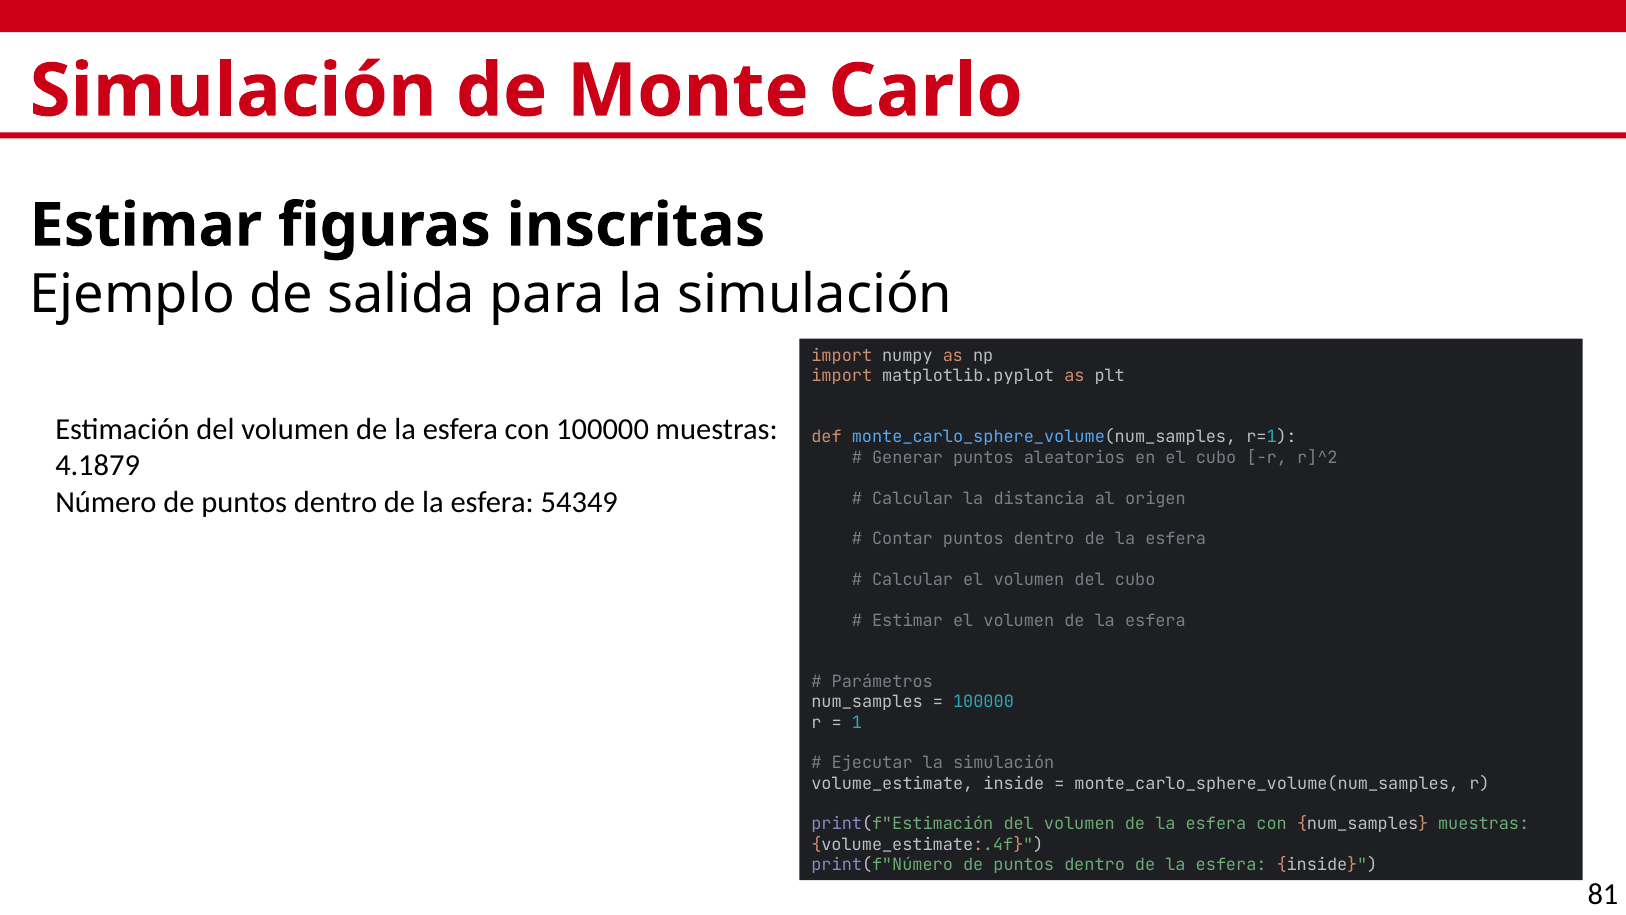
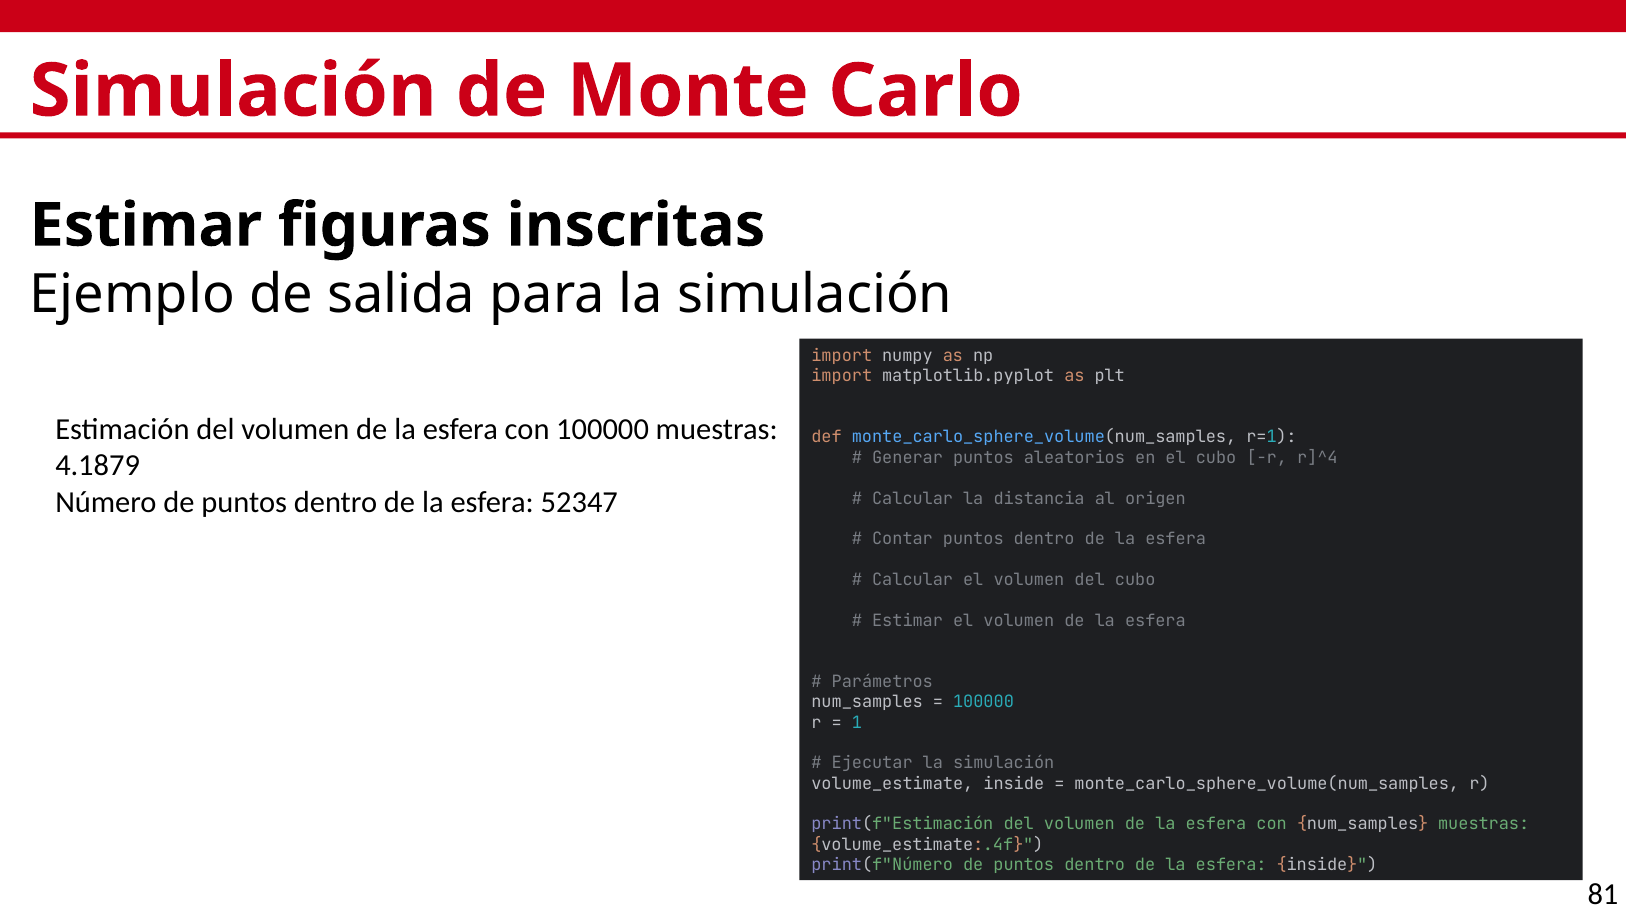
r]^2: r]^2 -> r]^4
54349: 54349 -> 52347
